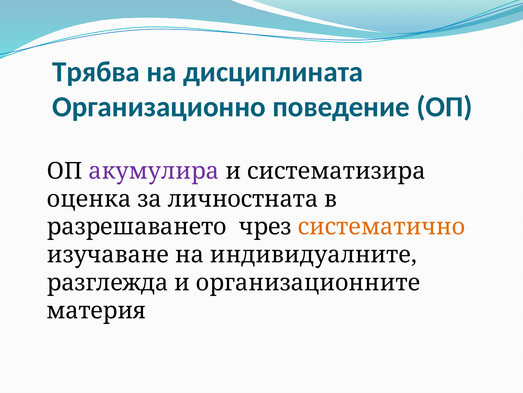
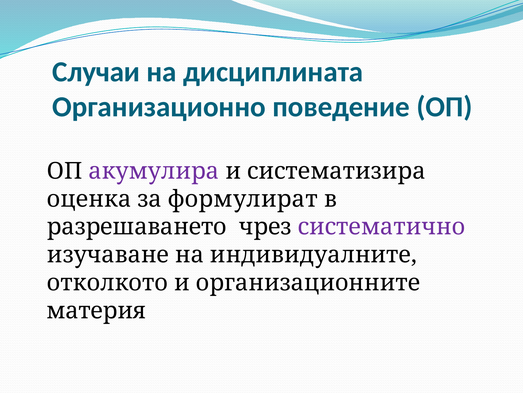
Трябва: Трябва -> Случаи
личностната: личностната -> формулират
систематично colour: orange -> purple
разглежда: разглежда -> отколкото
